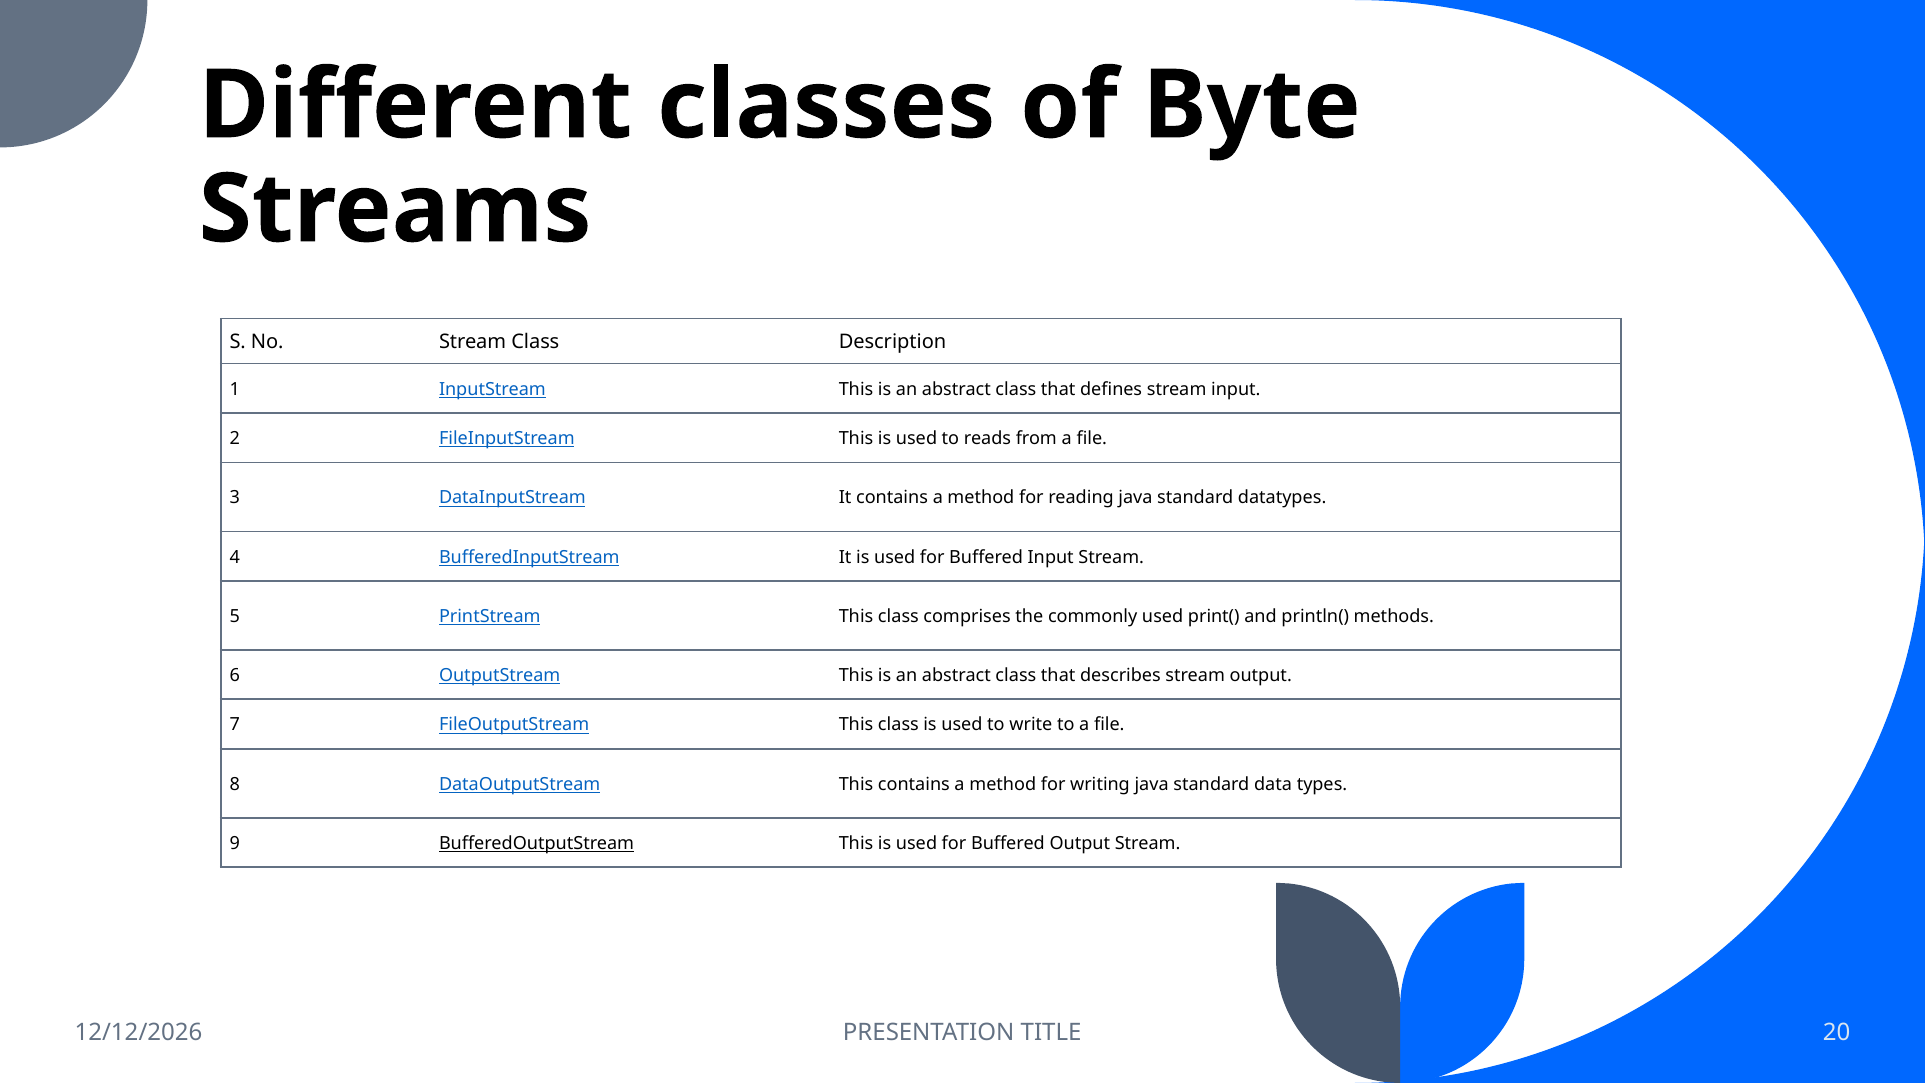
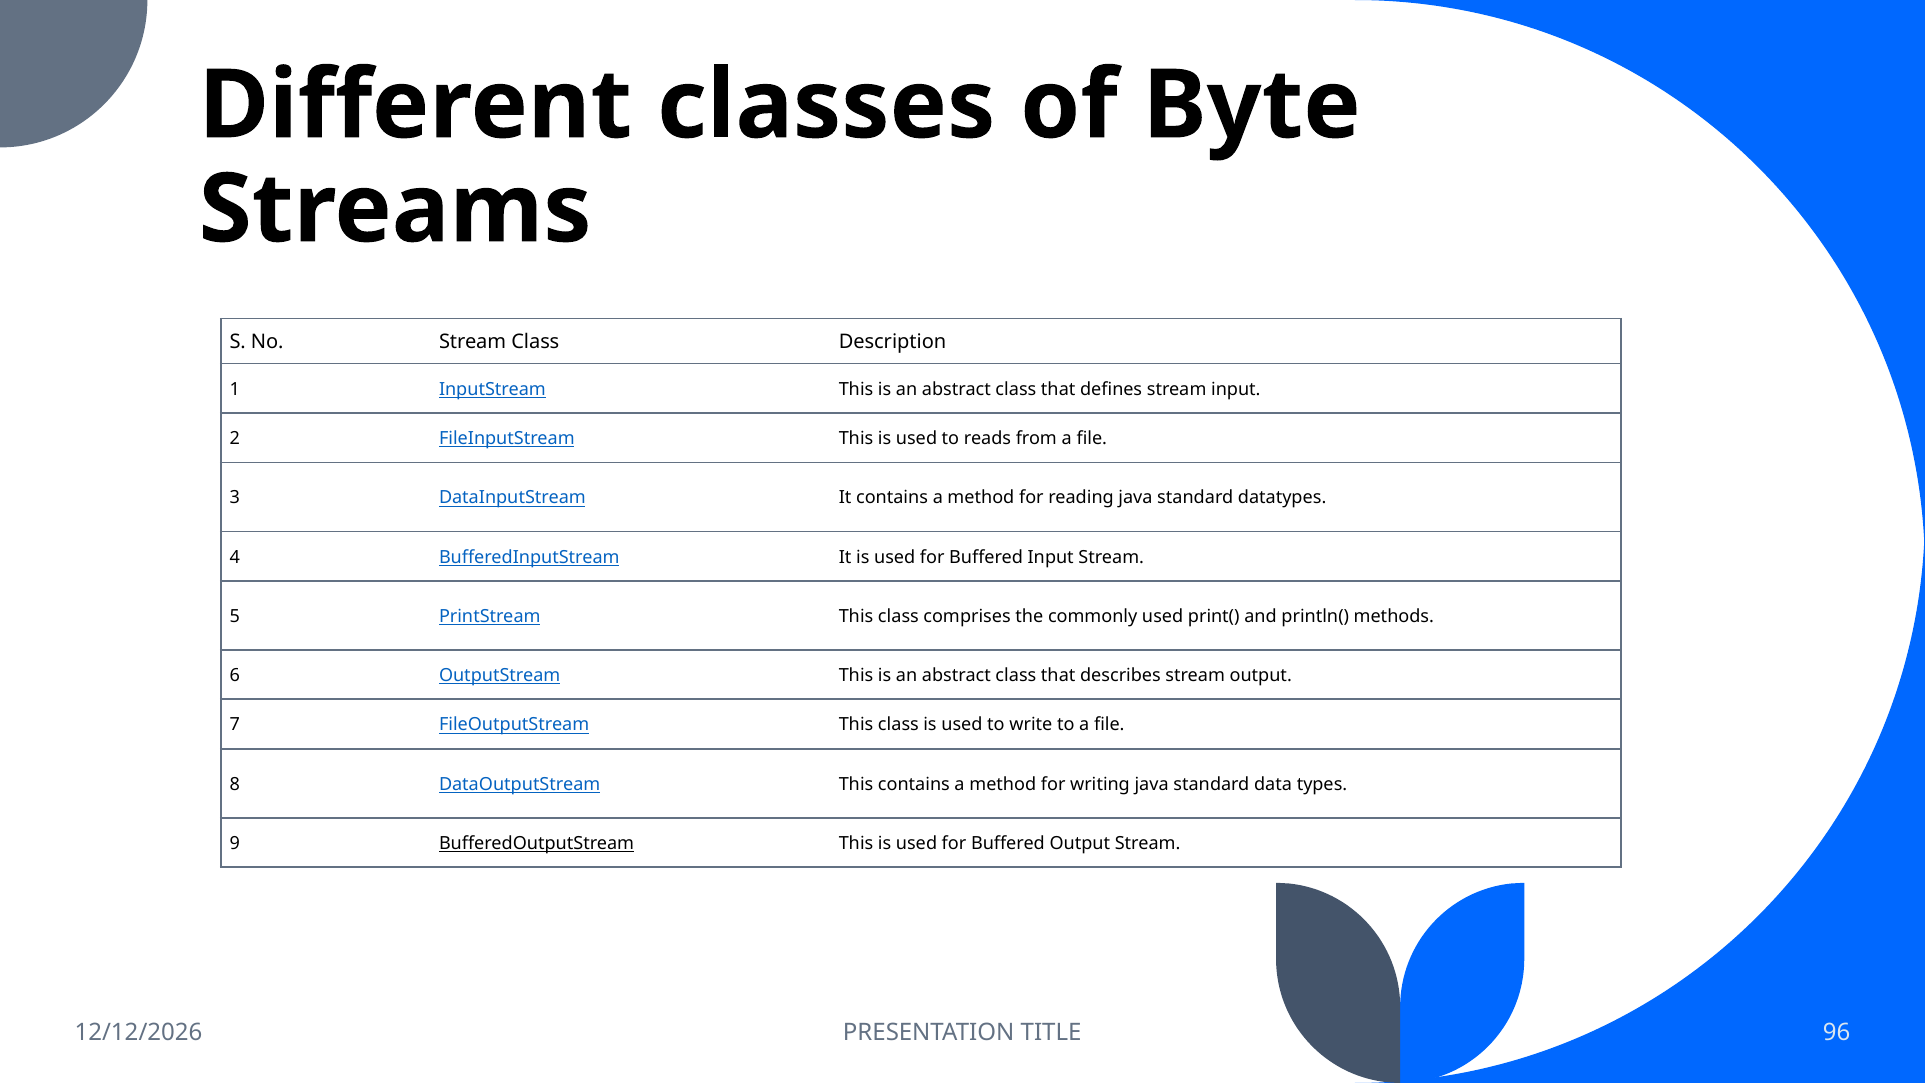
20: 20 -> 96
